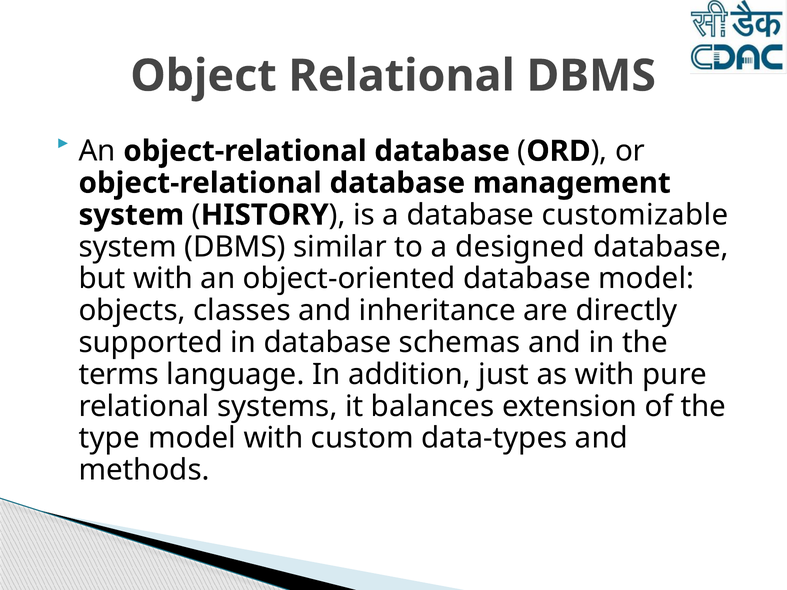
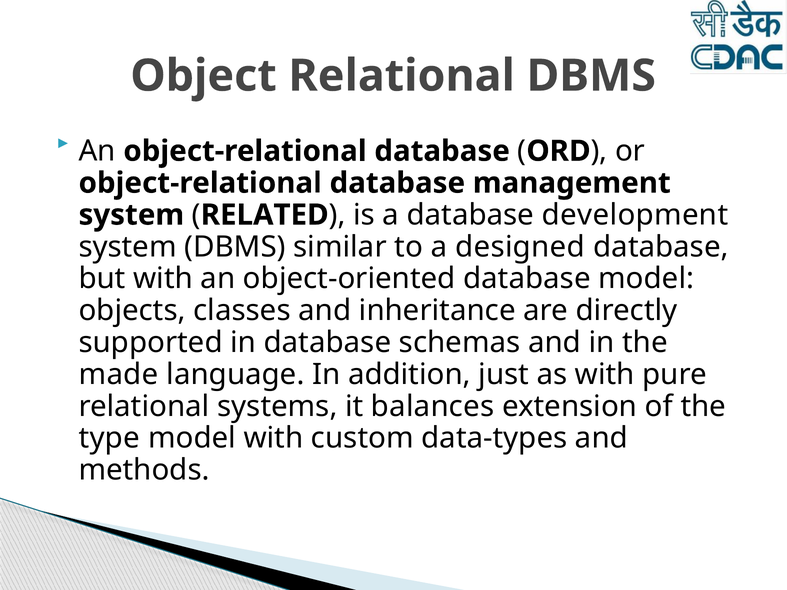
HISTORY: HISTORY -> RELATED
customizable: customizable -> development
terms: terms -> made
